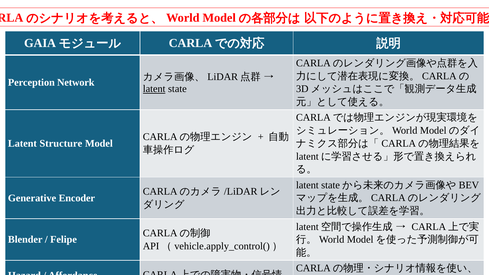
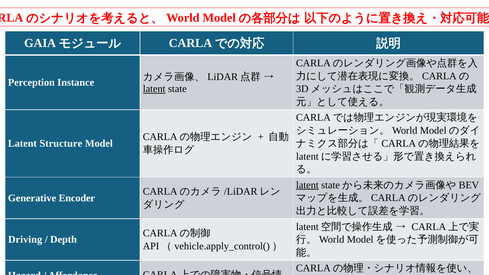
Network: Network -> Instance
latent at (307, 185) underline: none -> present
Blender: Blender -> Driving
Felipe: Felipe -> Depth
